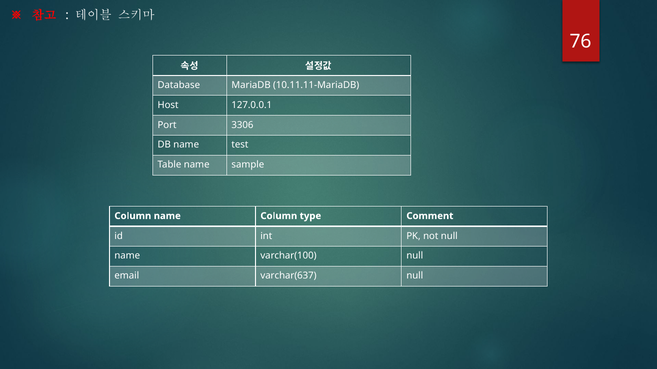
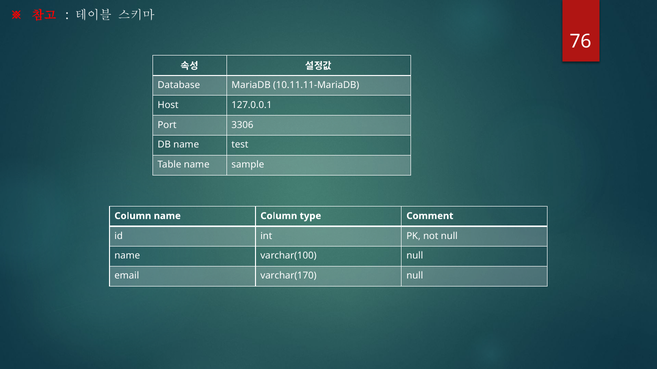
varchar(637: varchar(637 -> varchar(170
